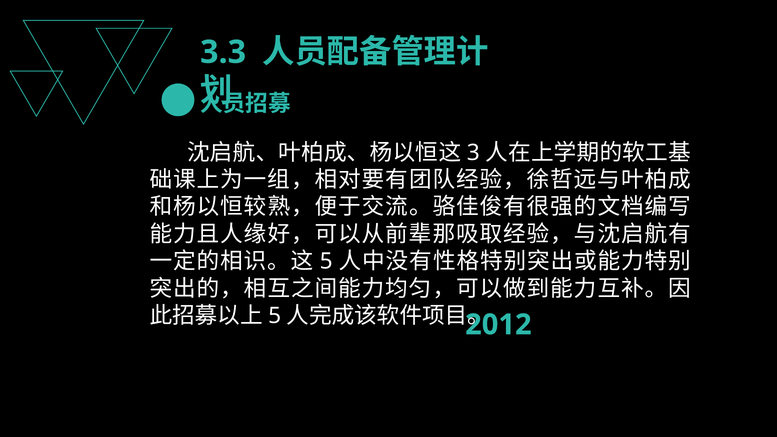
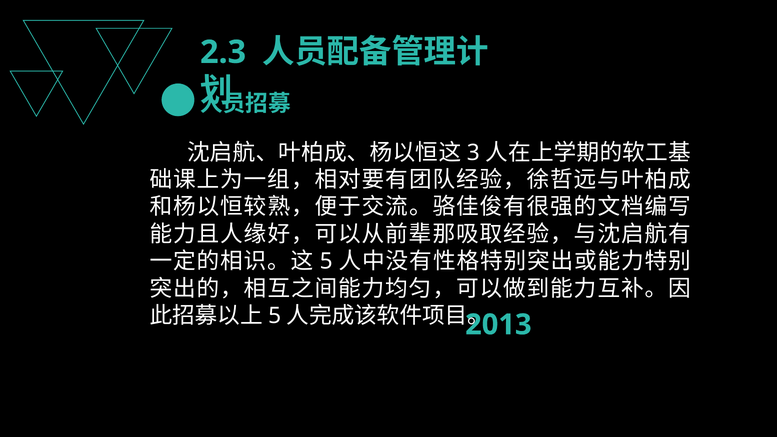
3.3: 3.3 -> 2.3
2012: 2012 -> 2013
